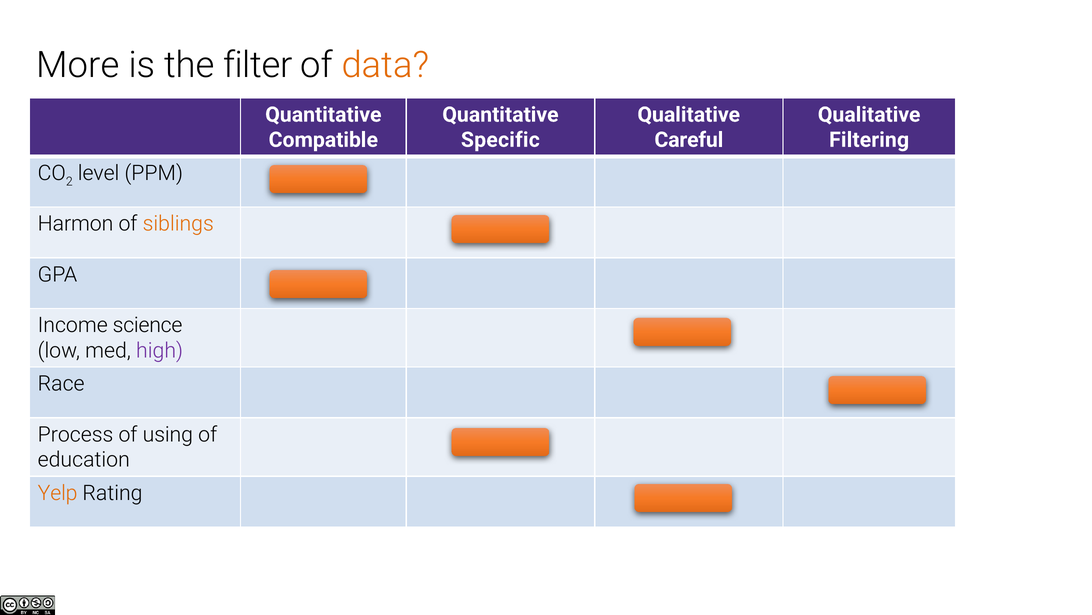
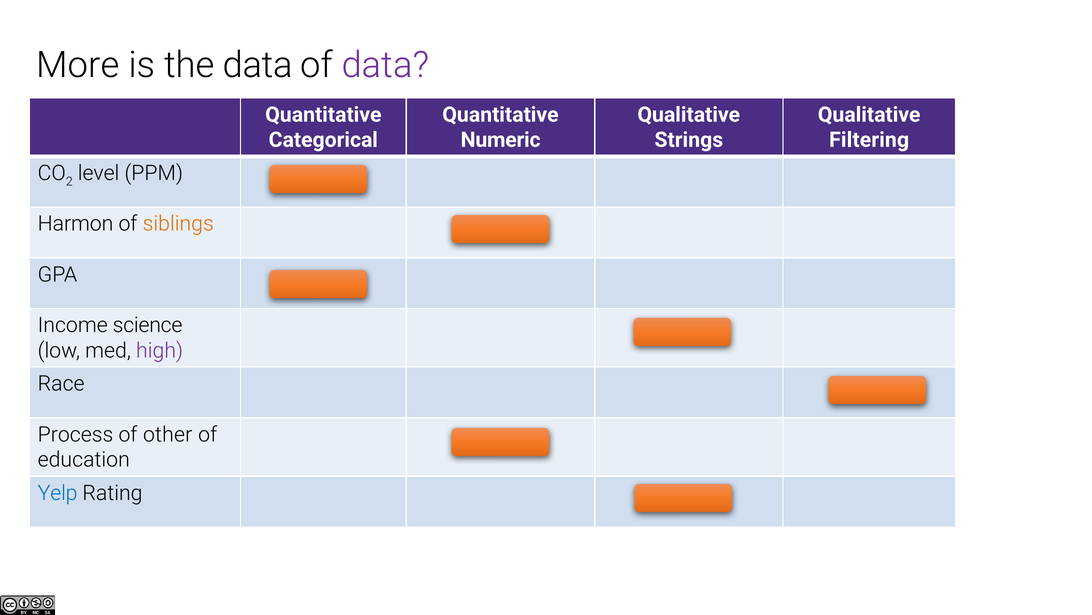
the filter: filter -> data
data at (385, 65) colour: orange -> purple
Compatible: Compatible -> Categorical
Specific: Specific -> Numeric
Careful: Careful -> Strings
using: using -> other
Yelp colour: orange -> blue
